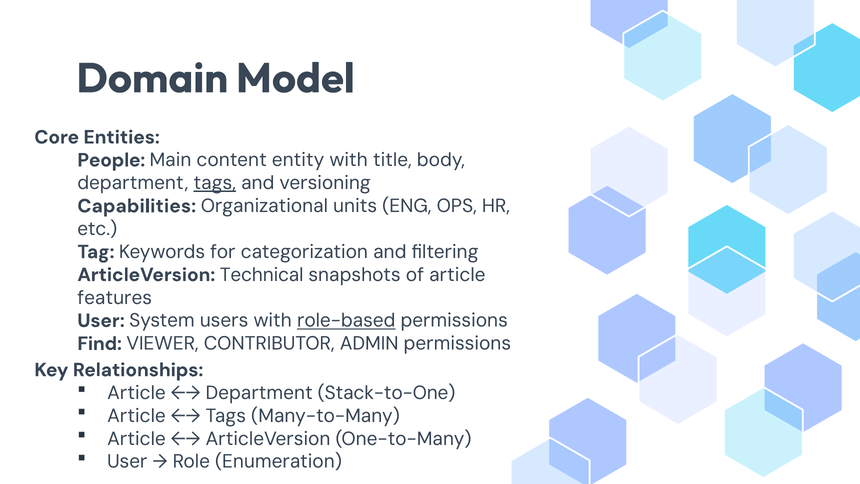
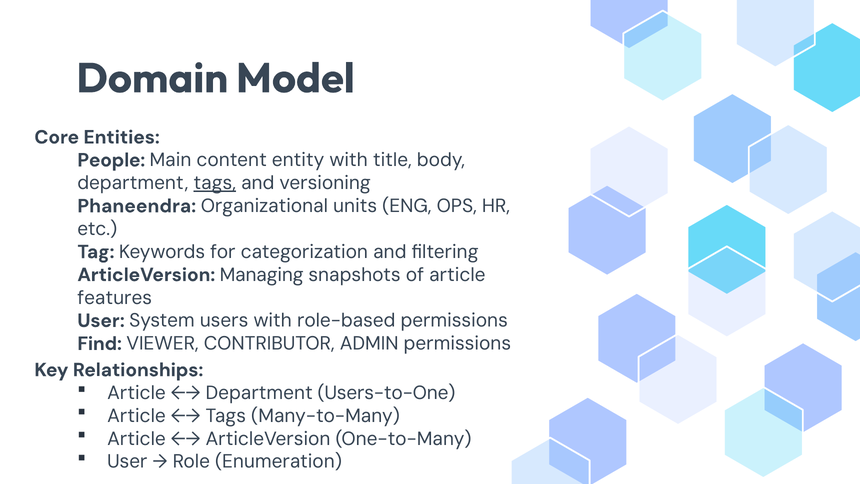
Capabilities: Capabilities -> Phaneendra
Technical: Technical -> Managing
role-based underline: present -> none
Stack-to-One: Stack-to-One -> Users-to-One
